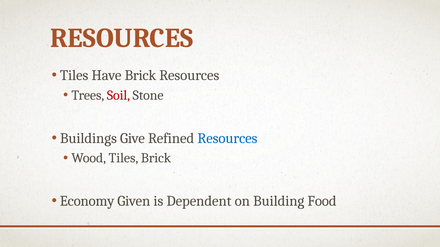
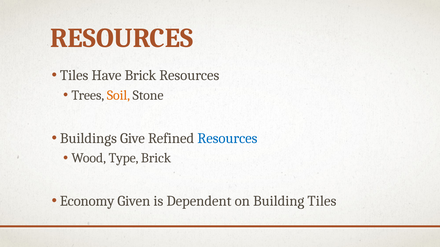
Soil colour: red -> orange
Wood Tiles: Tiles -> Type
Building Food: Food -> Tiles
